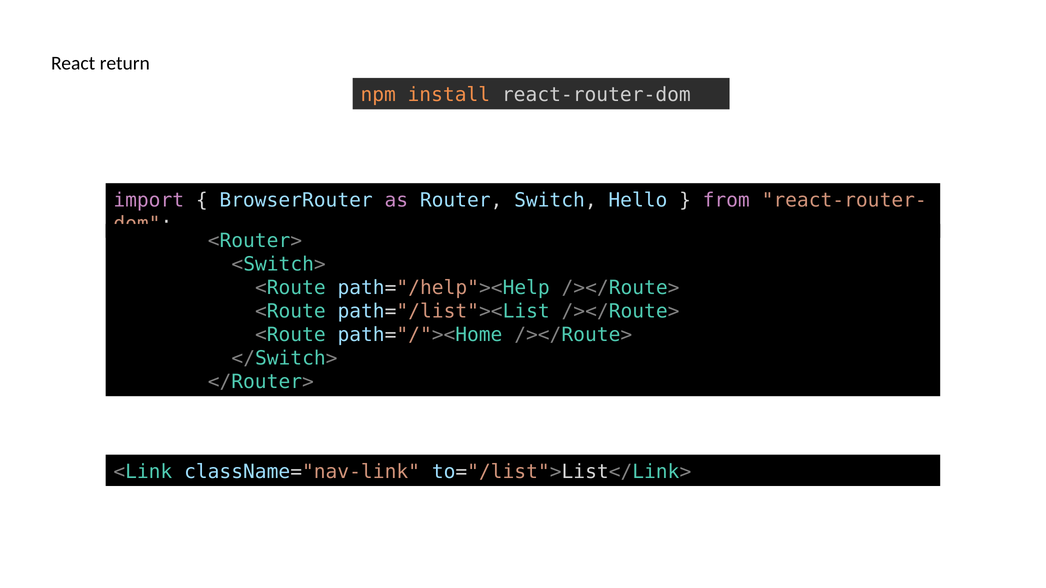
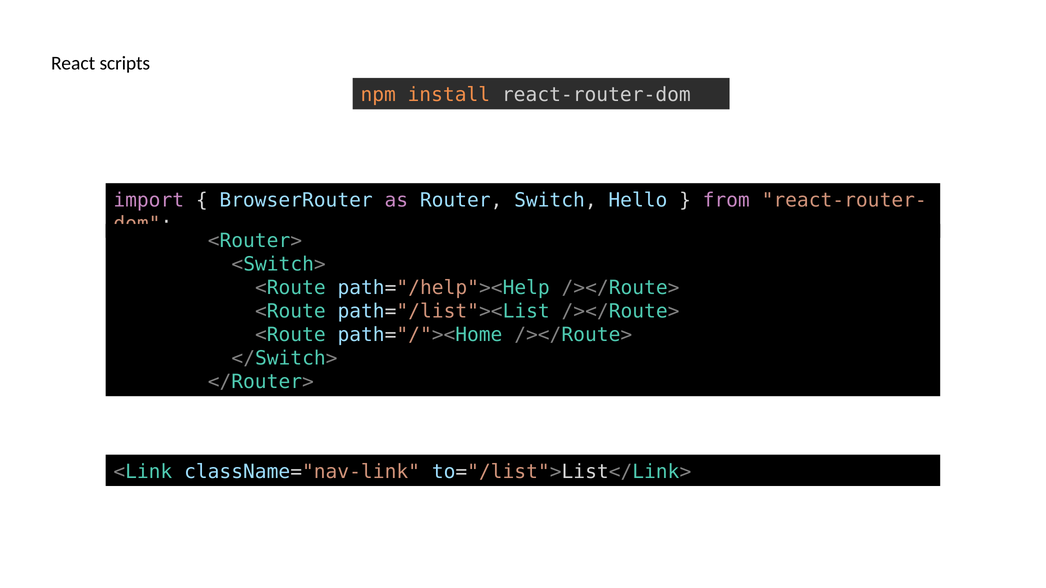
return: return -> scripts
